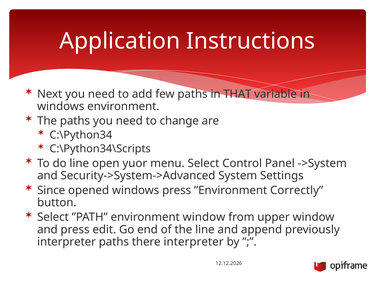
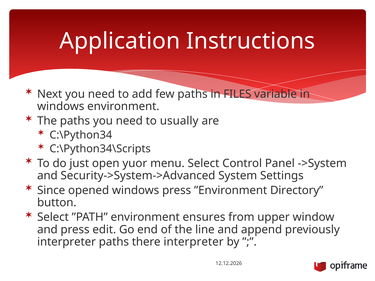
THAT: THAT -> FILES
change: change -> usually
do line: line -> just
Correctly: Correctly -> Directory
environment window: window -> ensures
